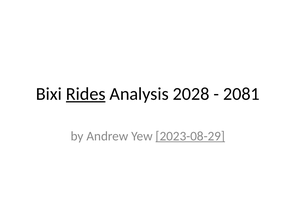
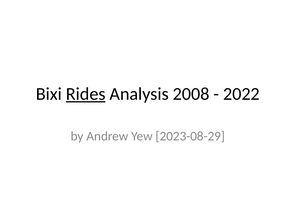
2028: 2028 -> 2008
2081: 2081 -> 2022
2023-08-29 underline: present -> none
